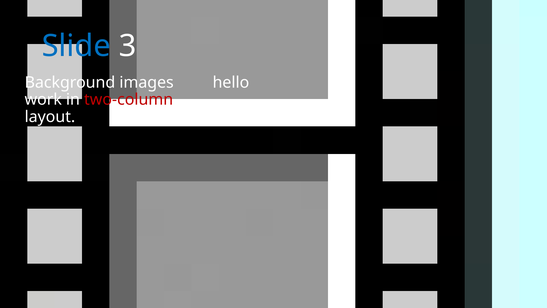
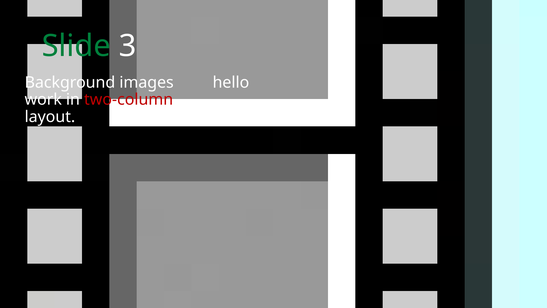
Slide colour: blue -> green
